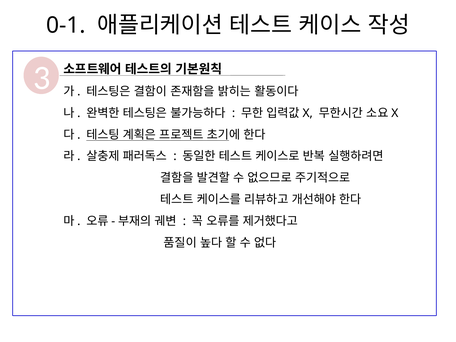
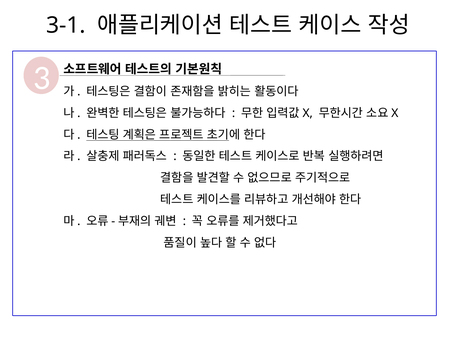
0-1: 0-1 -> 3-1
